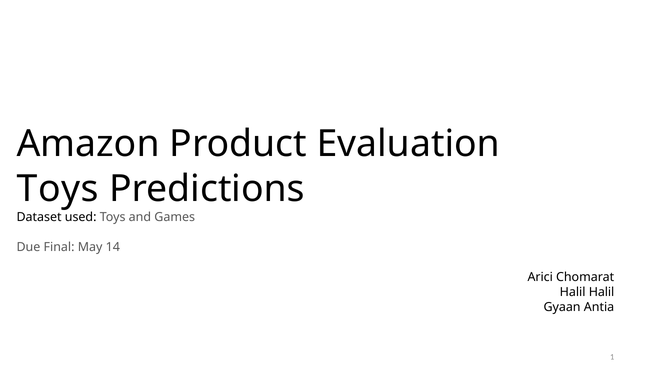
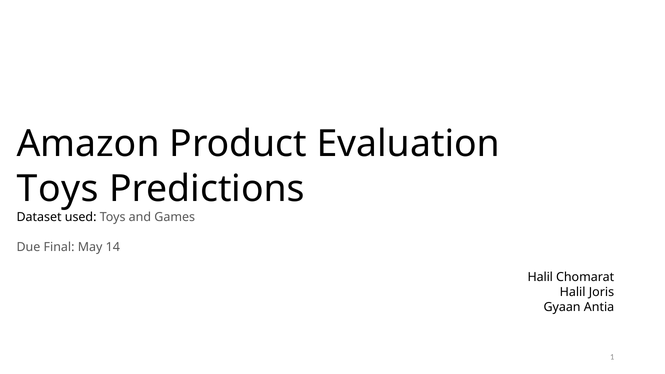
Arici at (540, 277): Arici -> Halil
Halil Halil: Halil -> Joris
